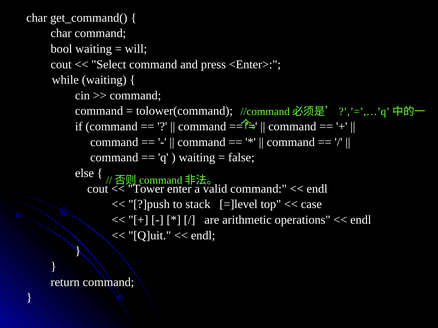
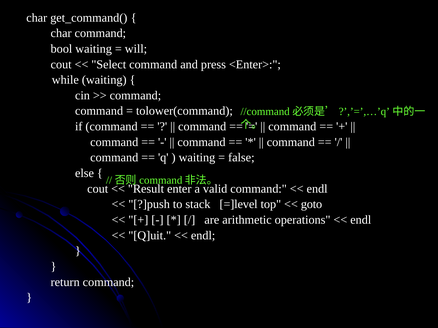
Tower: Tower -> Result
case: case -> goto
